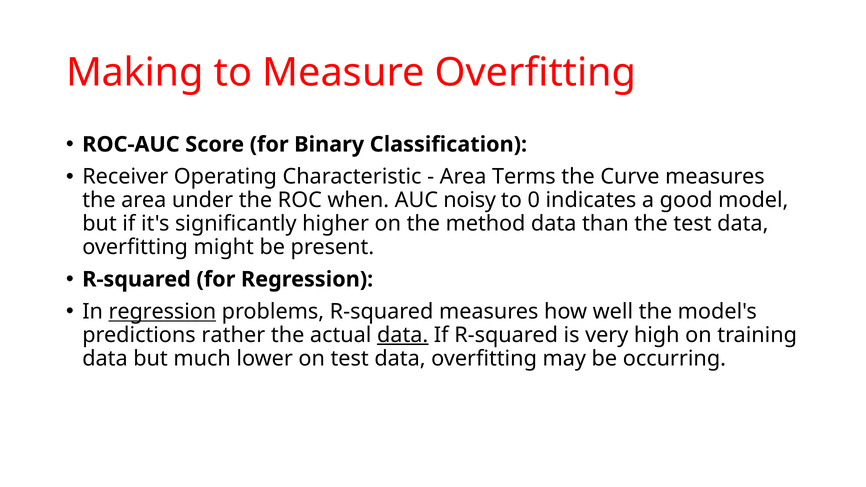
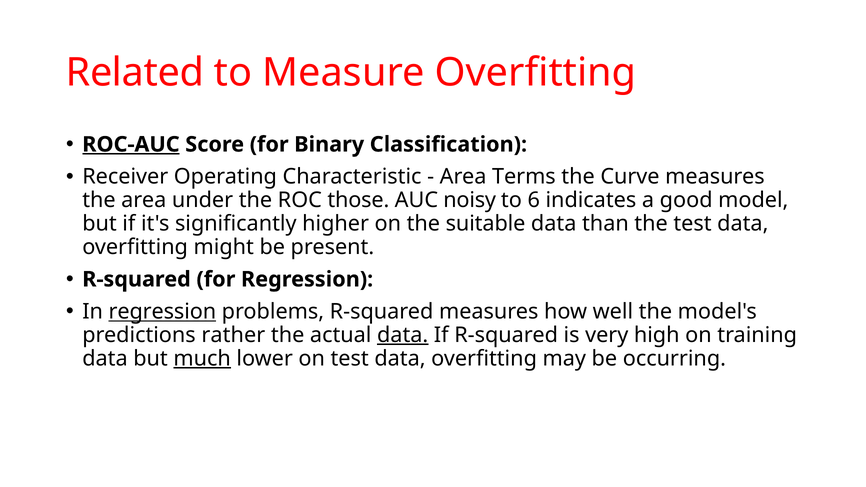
Making: Making -> Related
ROC-AUC underline: none -> present
when: when -> those
0: 0 -> 6
method: method -> suitable
much underline: none -> present
